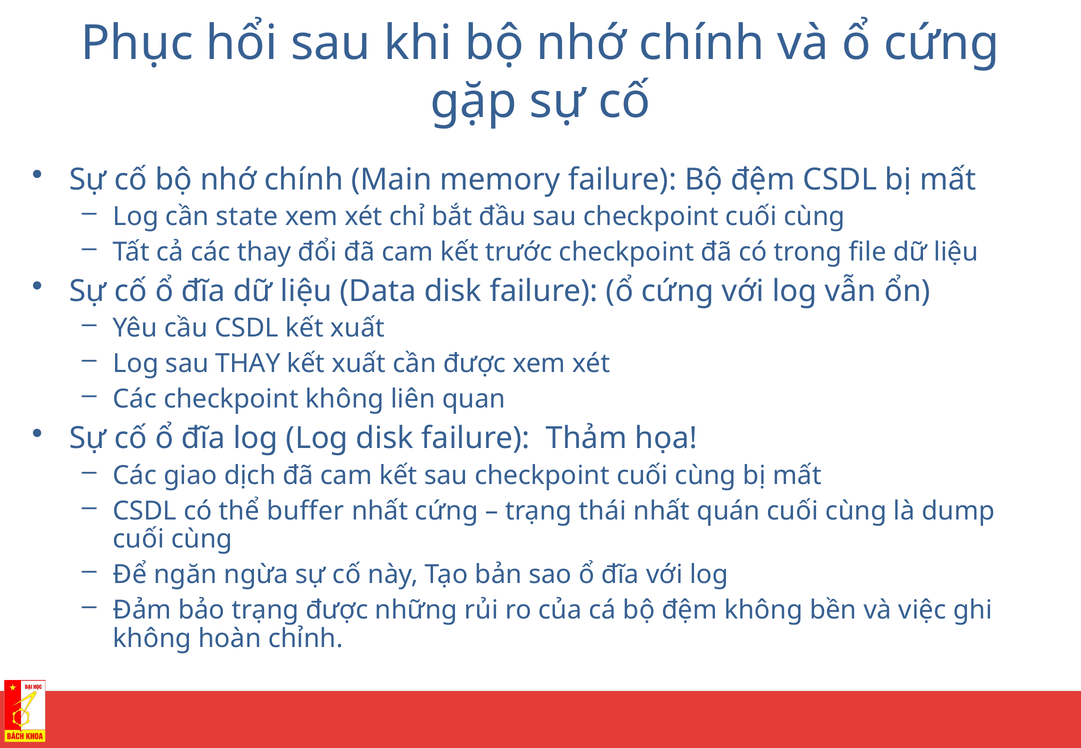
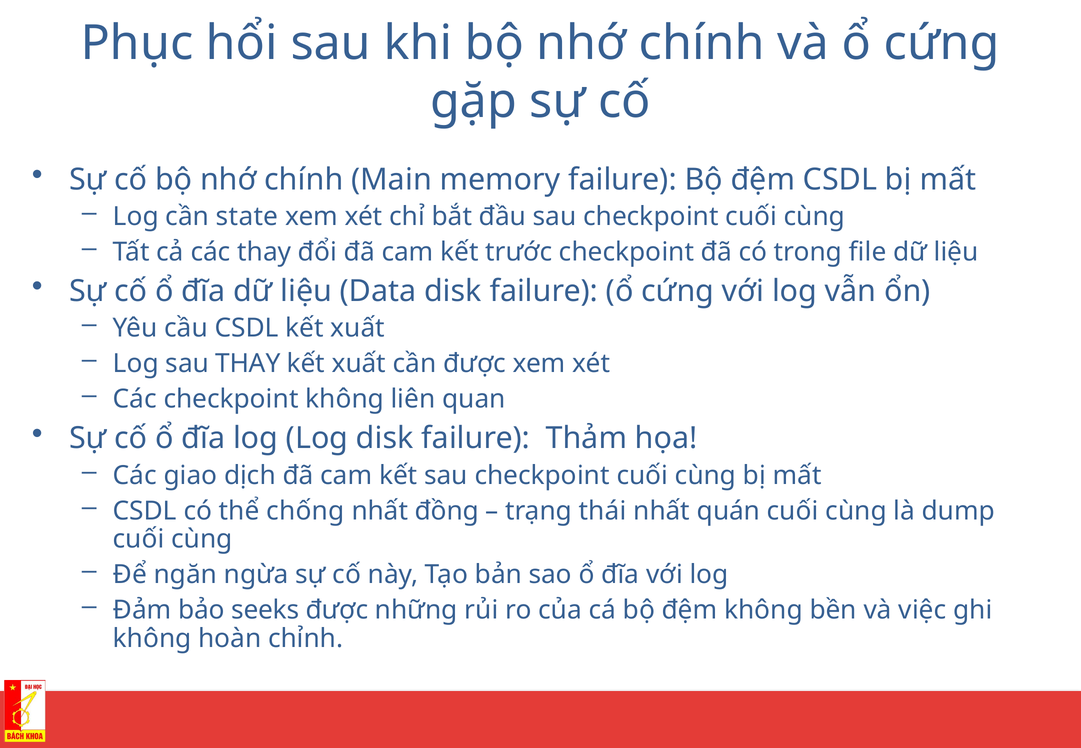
buffer: buffer -> chống
nhất cứng: cứng -> đồng
bảo trạng: trạng -> seeks
